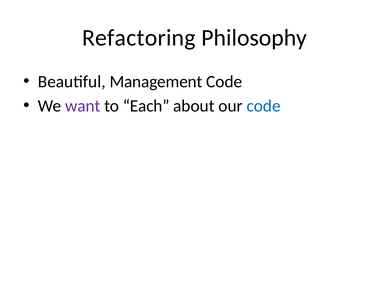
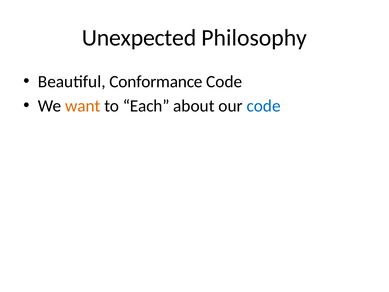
Refactoring: Refactoring -> Unexpected
Management: Management -> Conformance
want colour: purple -> orange
